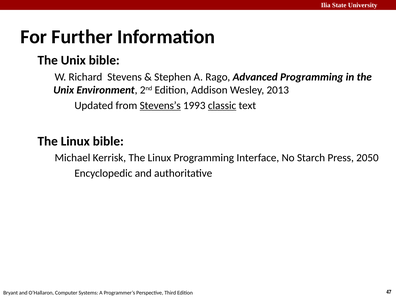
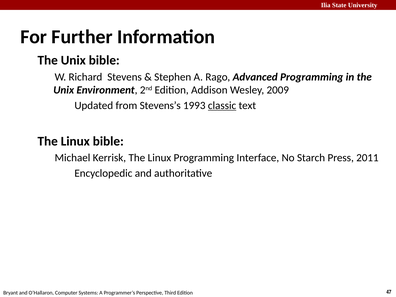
2013: 2013 -> 2009
Stevens’s underline: present -> none
2050: 2050 -> 2011
